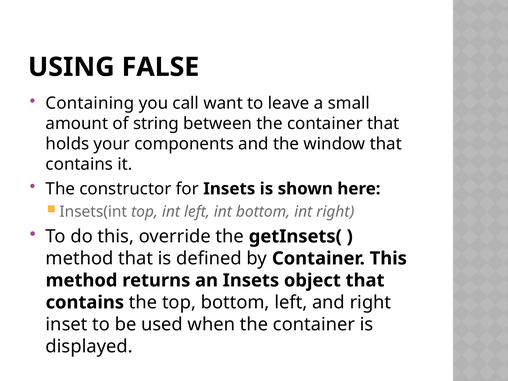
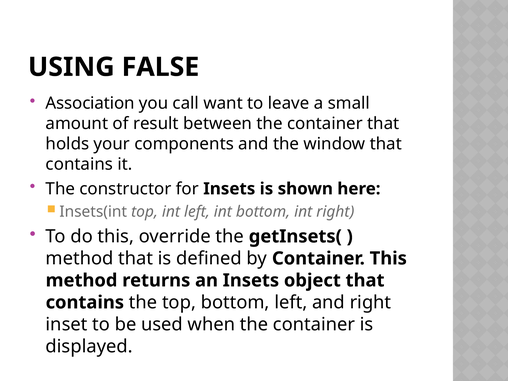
Containing: Containing -> Association
string: string -> result
